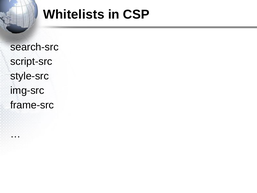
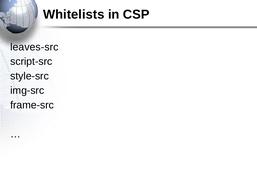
search-src: search-src -> leaves-src
